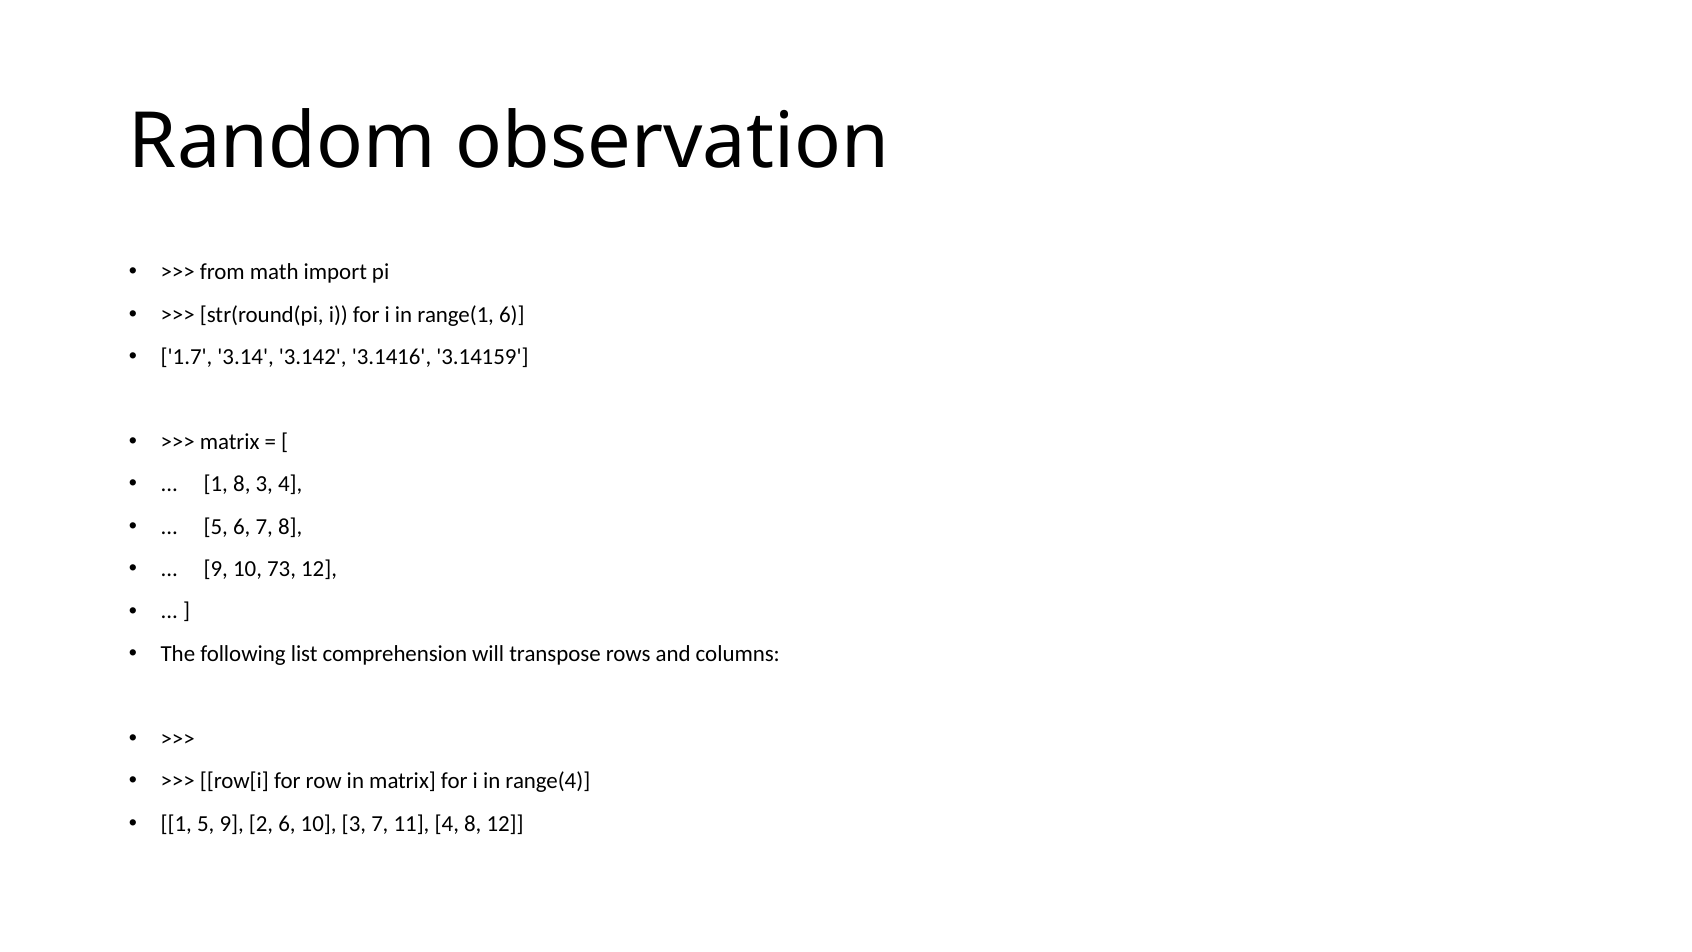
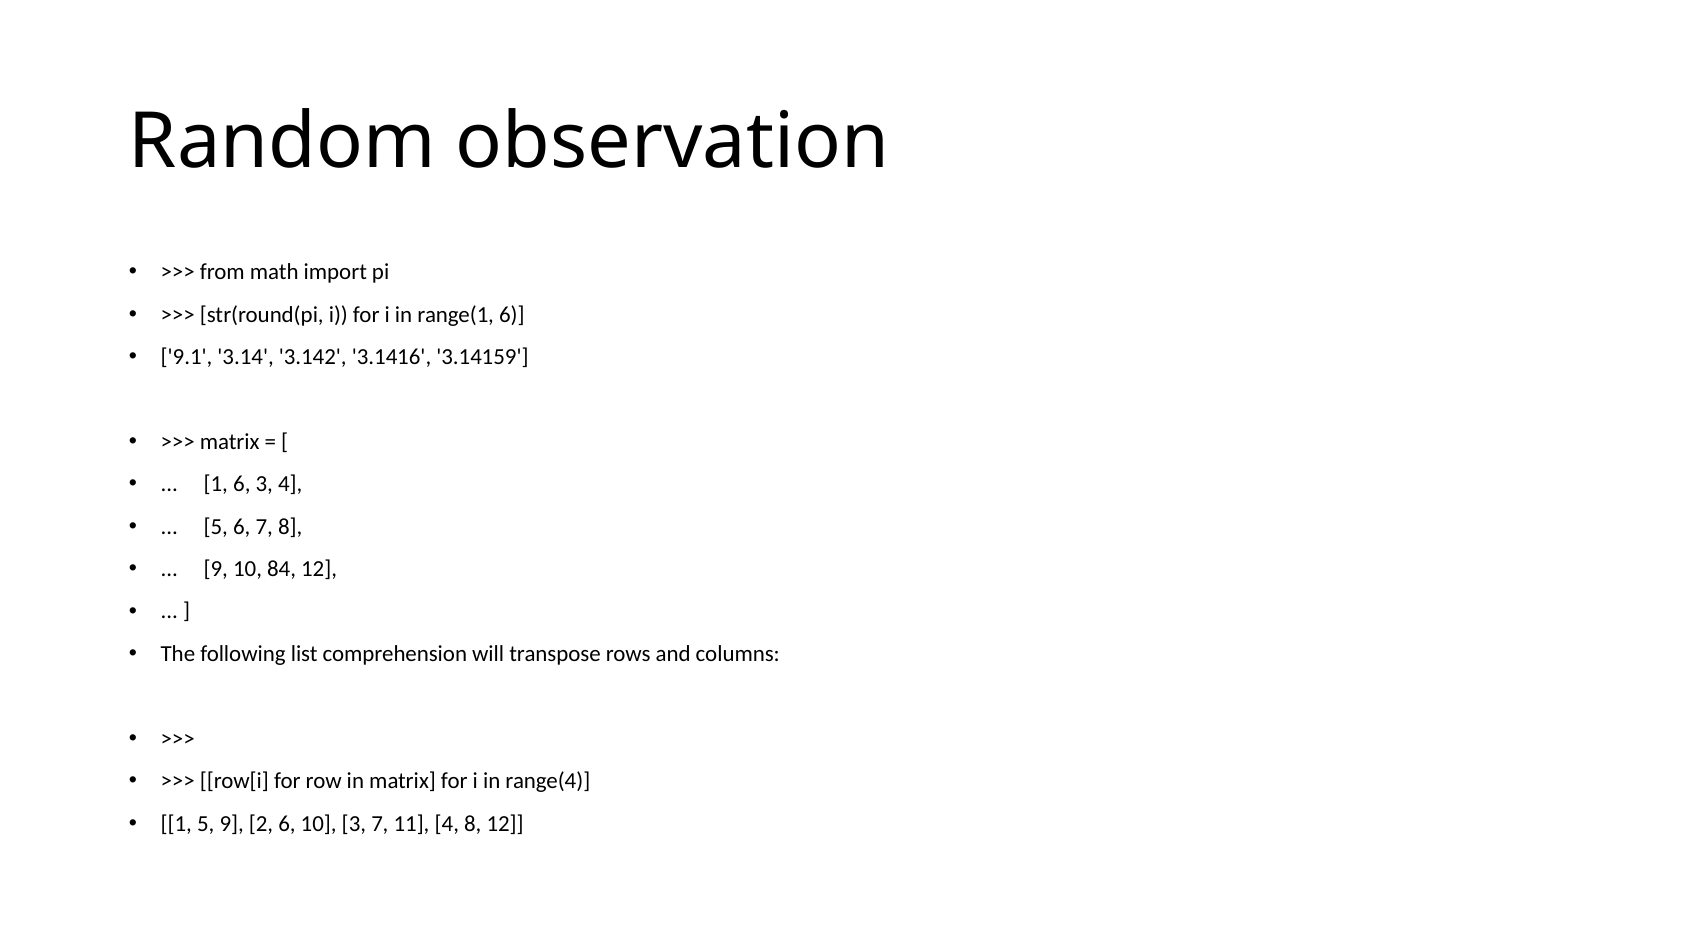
1.7: 1.7 -> 9.1
1 8: 8 -> 6
73: 73 -> 84
